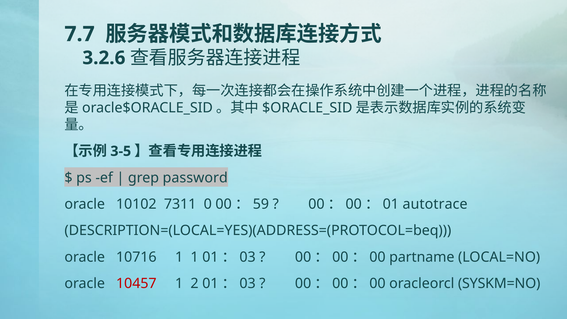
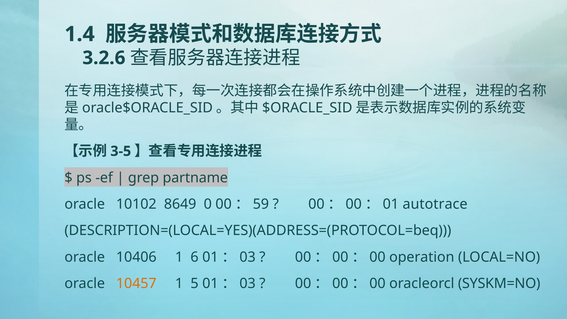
7.7: 7.7 -> 1.4
password: password -> partname
7311: 7311 -> 8649
10716: 10716 -> 10406
1 1: 1 -> 6
partname: partname -> operation
10457 colour: red -> orange
2: 2 -> 5
